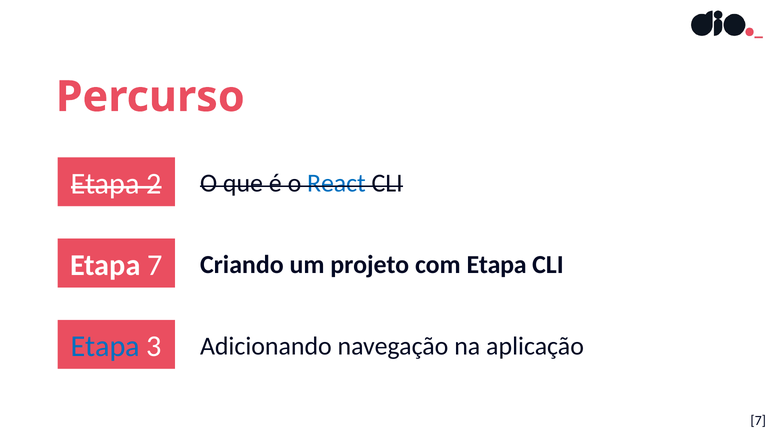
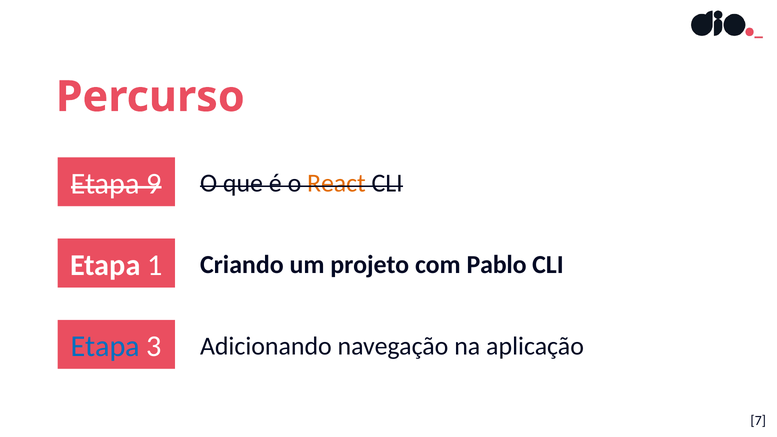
2: 2 -> 9
React colour: blue -> orange
Etapa 7: 7 -> 1
com Etapa: Etapa -> Pablo
